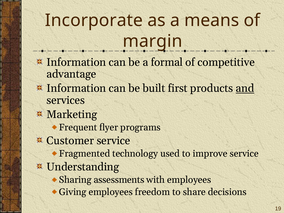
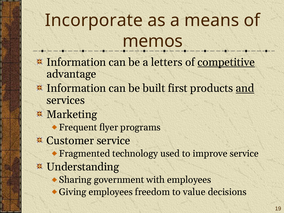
margin: margin -> memos
formal: formal -> letters
competitive underline: none -> present
assessments: assessments -> government
share: share -> value
